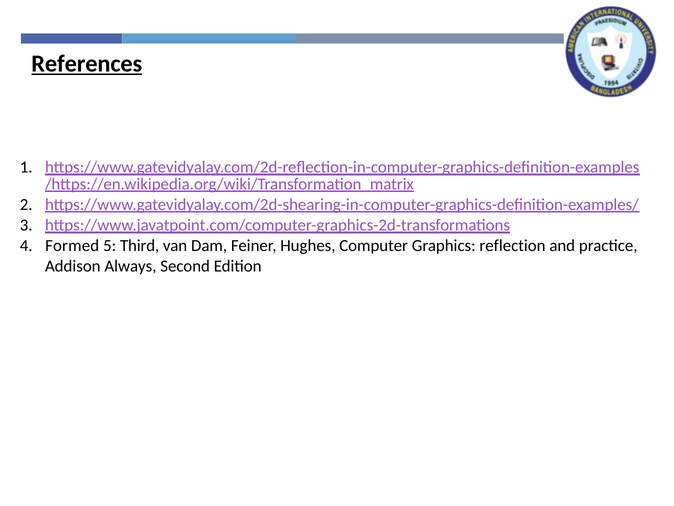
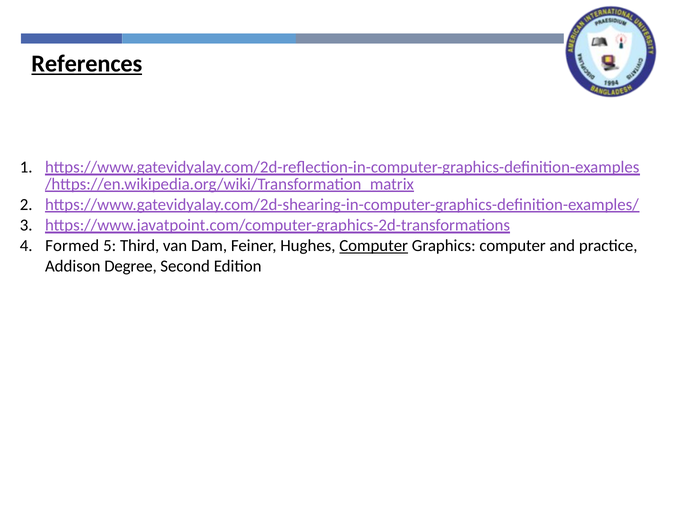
Computer at (374, 245) underline: none -> present
Graphics reflection: reflection -> computer
Always: Always -> Degree
